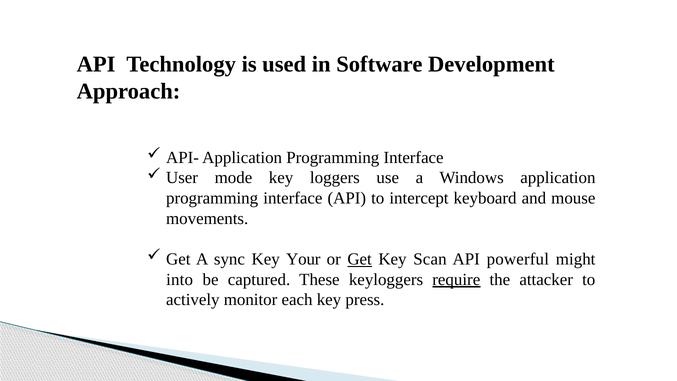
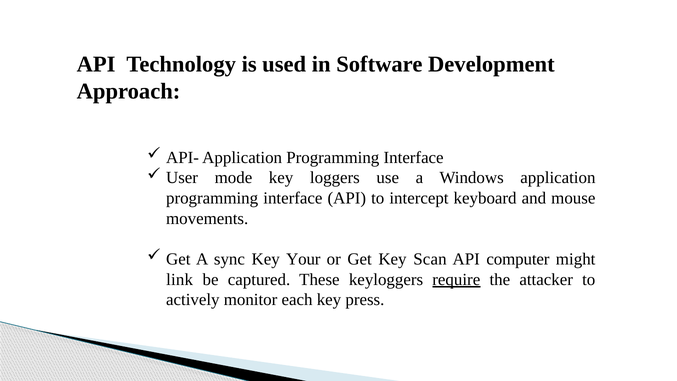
Get at (360, 259) underline: present -> none
powerful: powerful -> computer
into: into -> link
